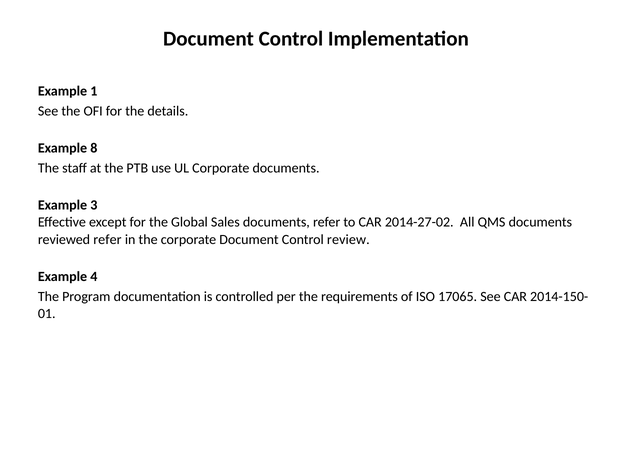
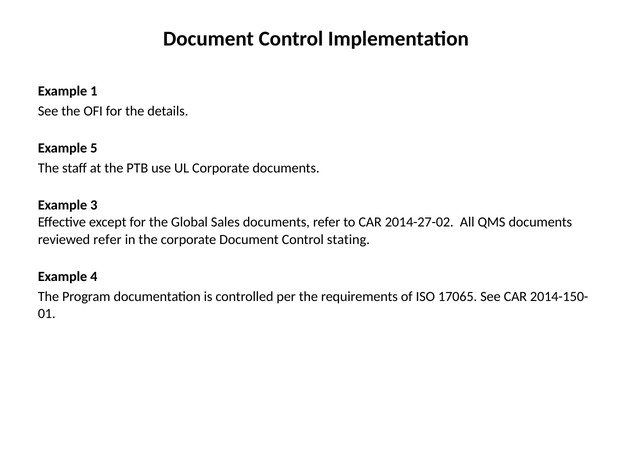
8: 8 -> 5
review: review -> stating
